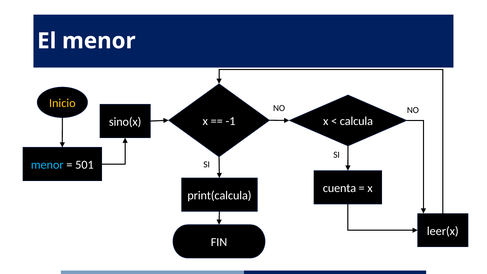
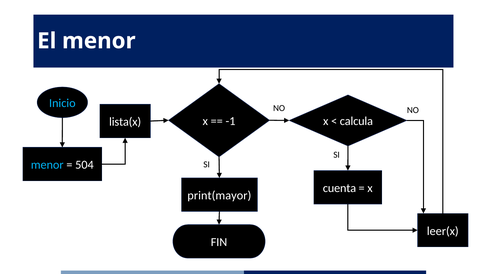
Inicio colour: yellow -> light blue
sino(x: sino(x -> lista(x
501: 501 -> 504
print(calcula: print(calcula -> print(mayor
